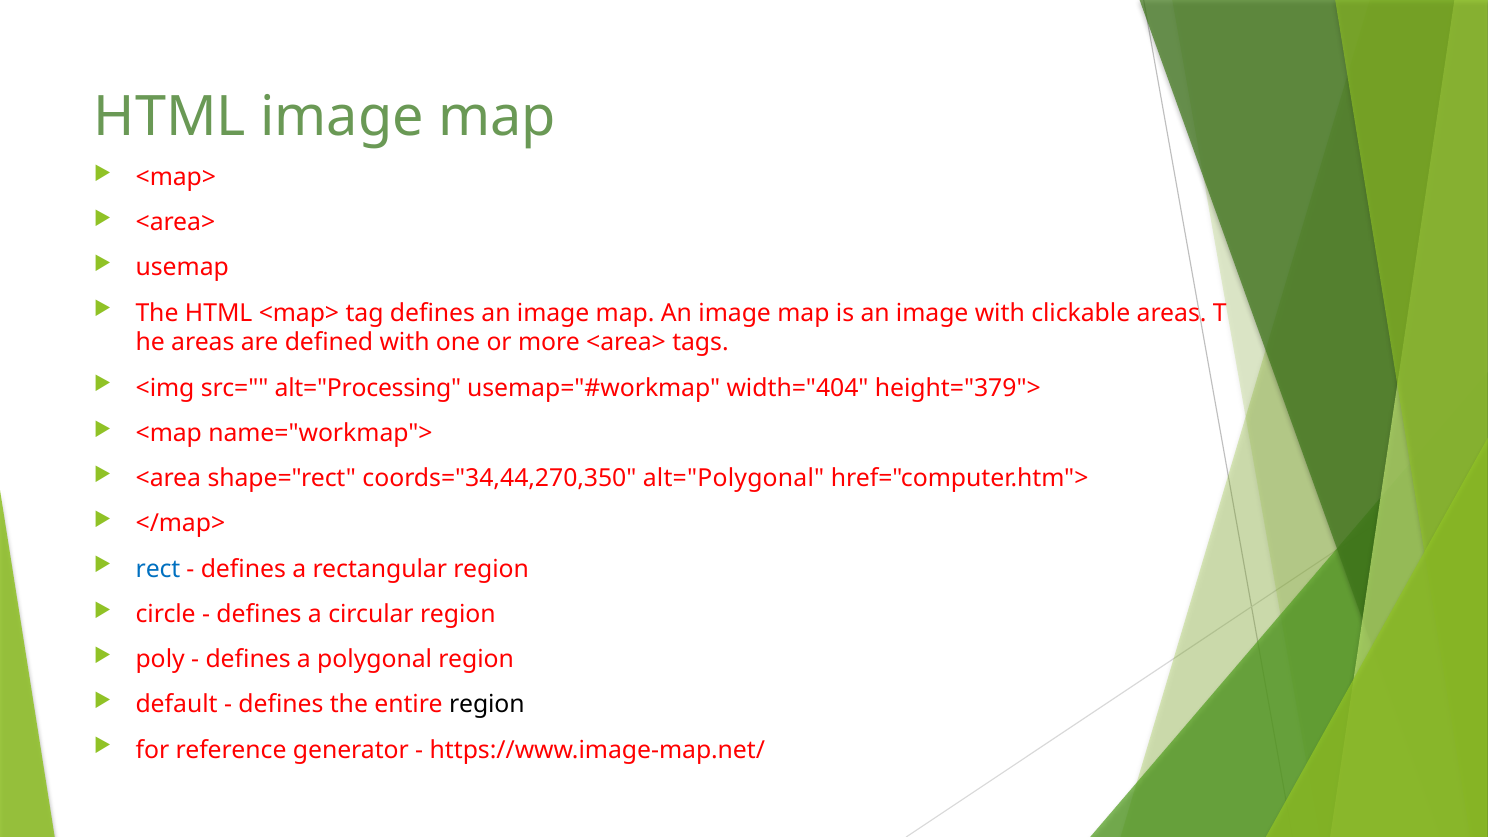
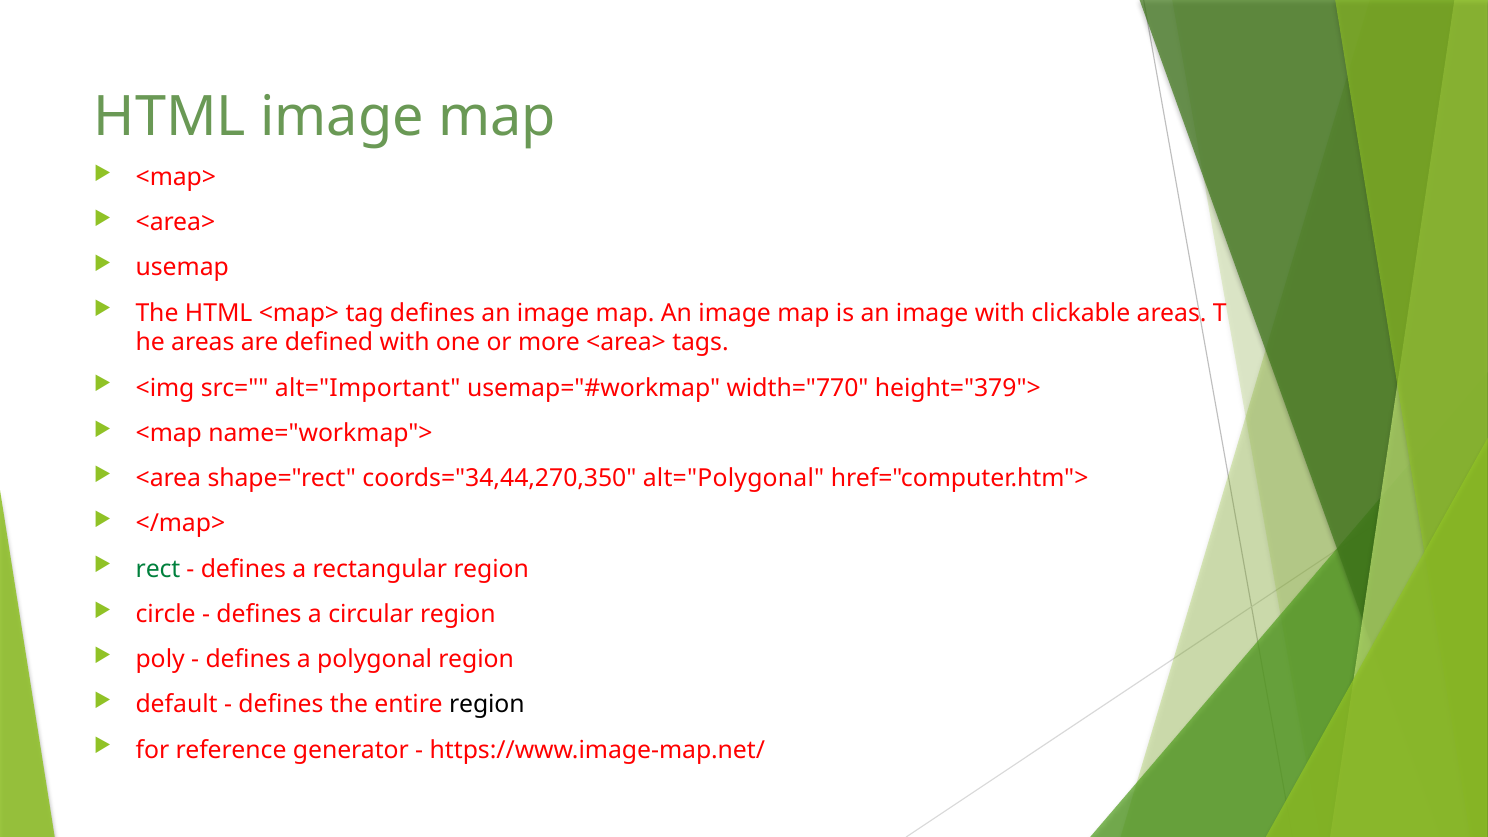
alt="Processing: alt="Processing -> alt="Important
width="404: width="404 -> width="770
rect colour: blue -> green
